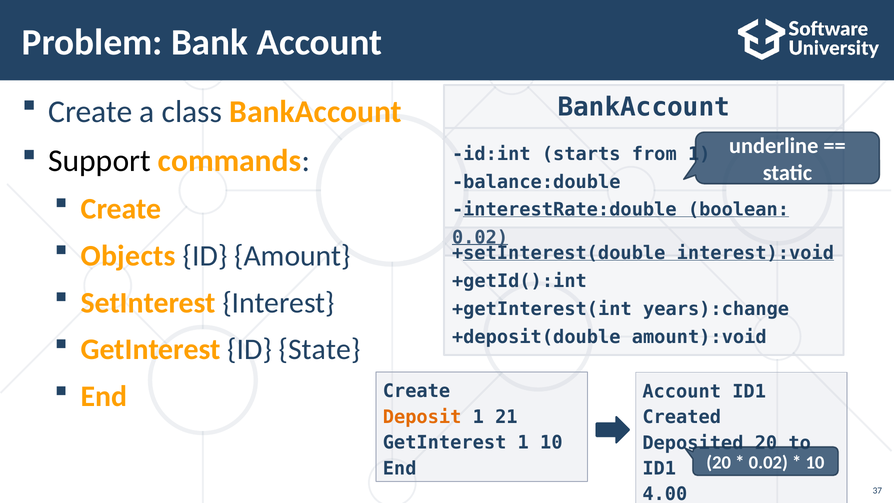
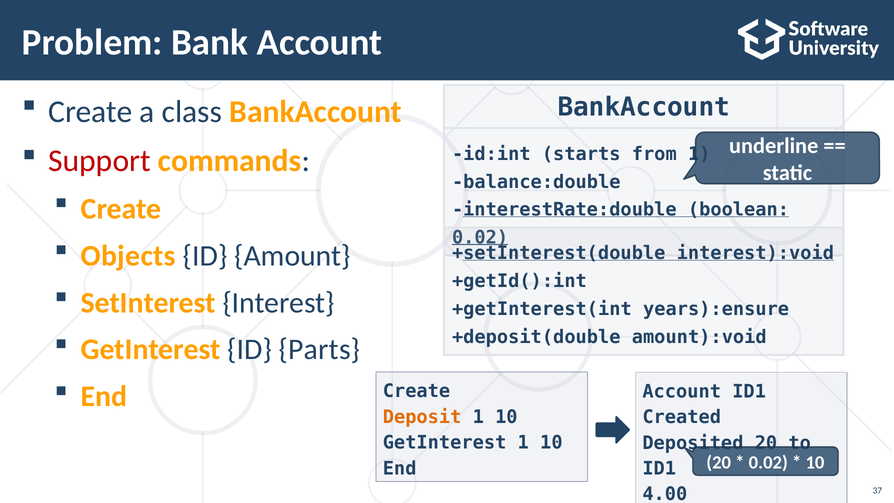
Support colour: black -> red
years):change: years):change -> years):ensure
State: State -> Parts
21 at (506, 417): 21 -> 10
